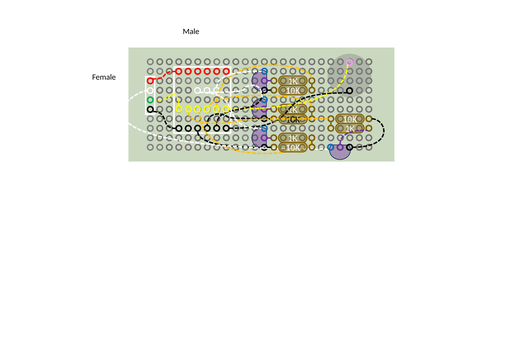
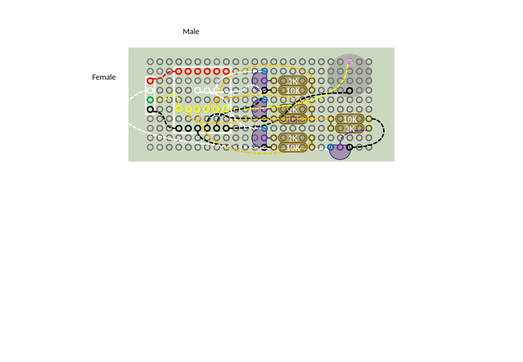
10K at (293, 120) colour: black -> purple
